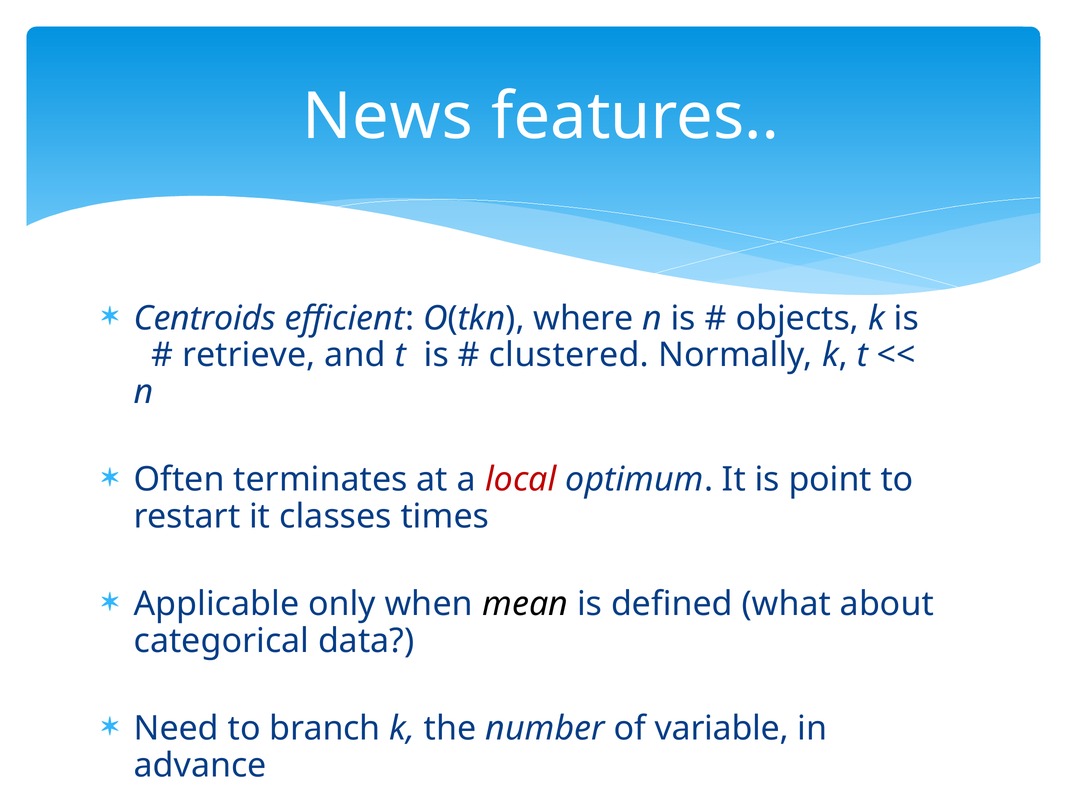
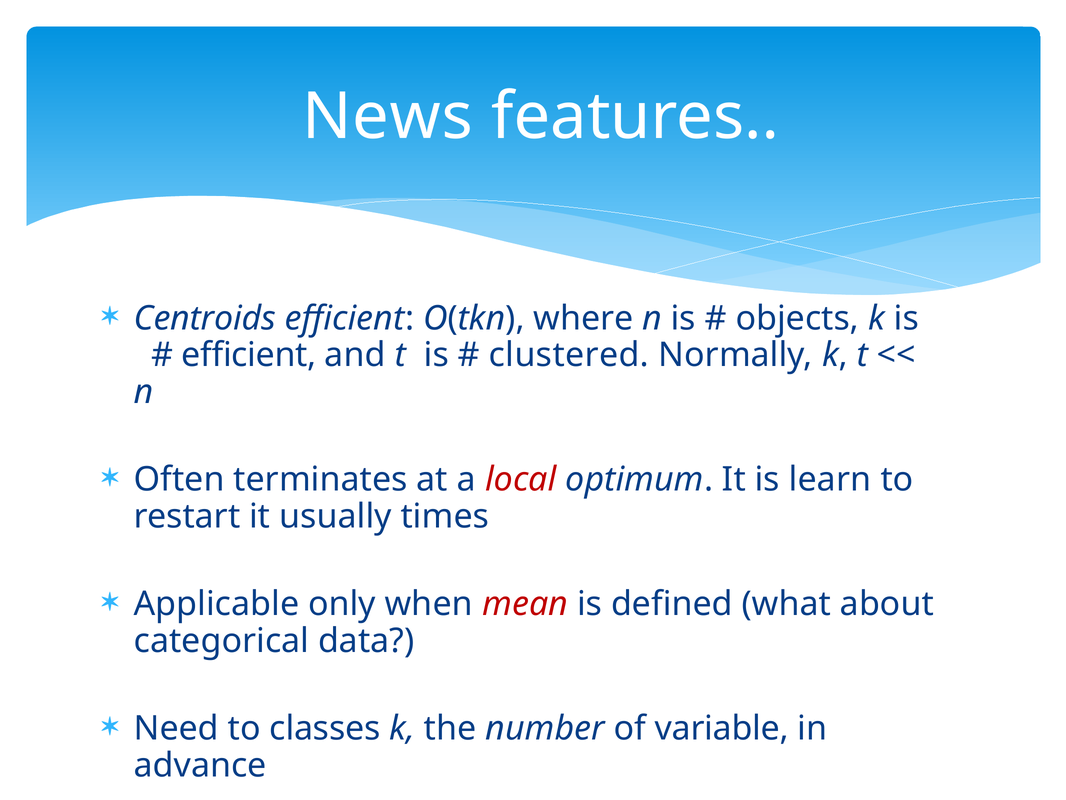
retrieve at (249, 355): retrieve -> efficient
point: point -> learn
classes: classes -> usually
mean colour: black -> red
branch: branch -> classes
